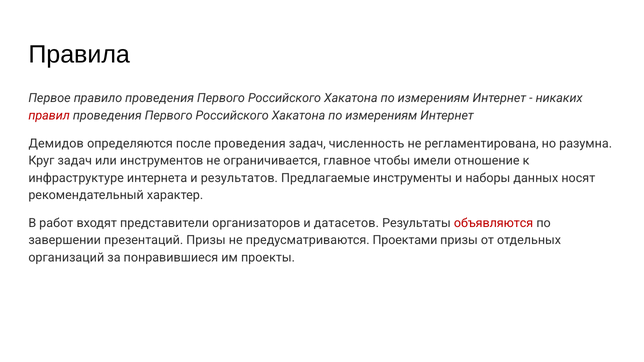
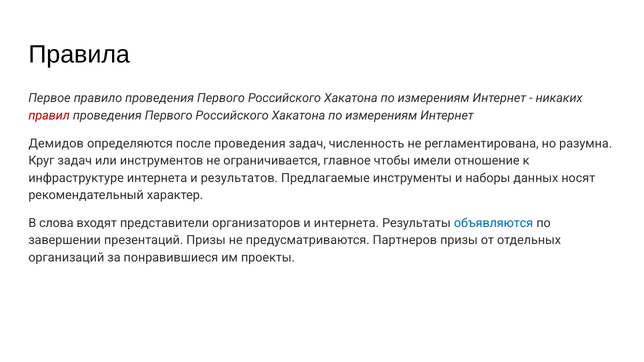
работ: работ -> слова
и датасетов: датасетов -> интернета
объявляются colour: red -> blue
Проектами: Проектами -> Партнеров
